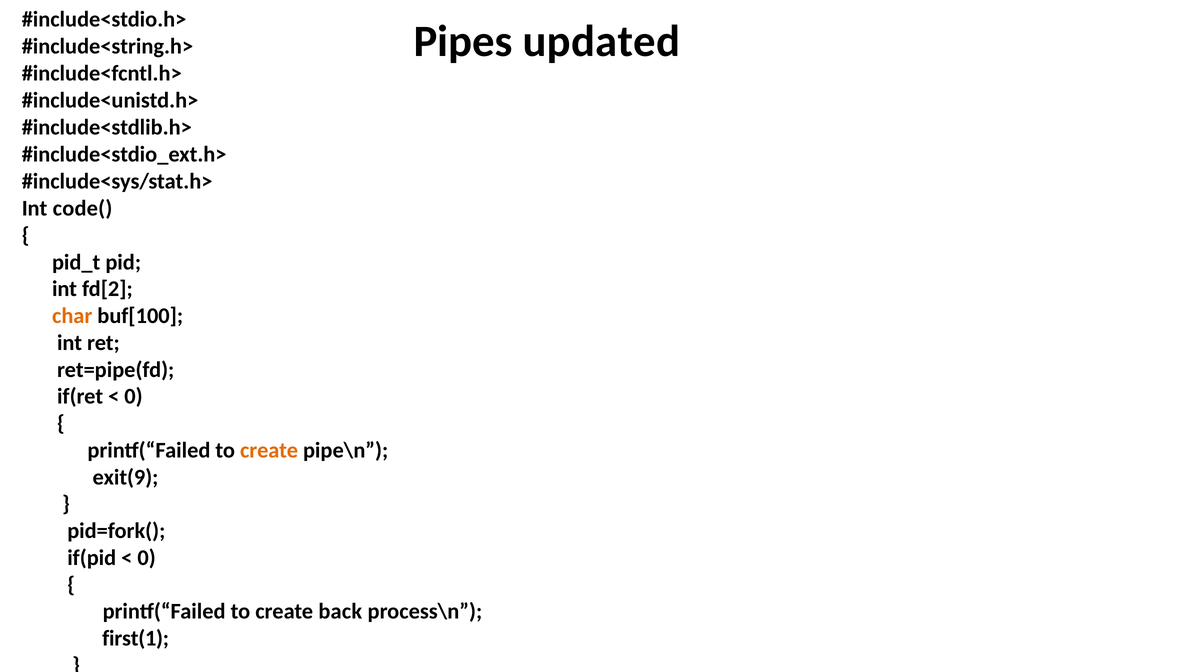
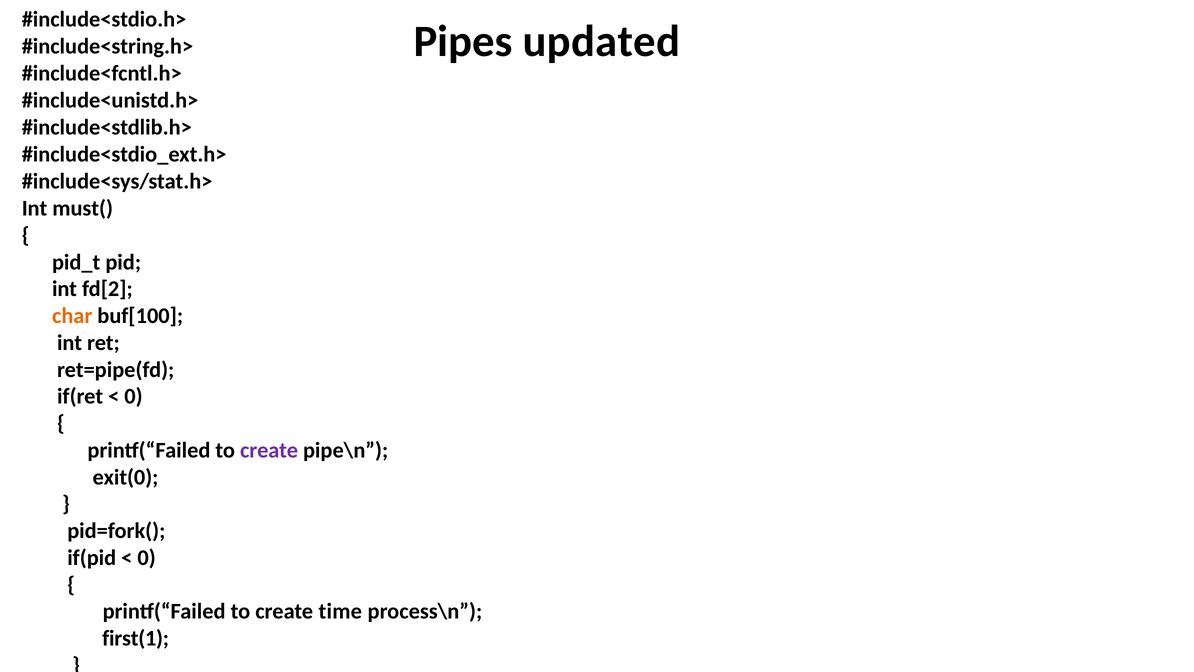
code(: code( -> must(
create at (269, 450) colour: orange -> purple
exit(9: exit(9 -> exit(0
back: back -> time
